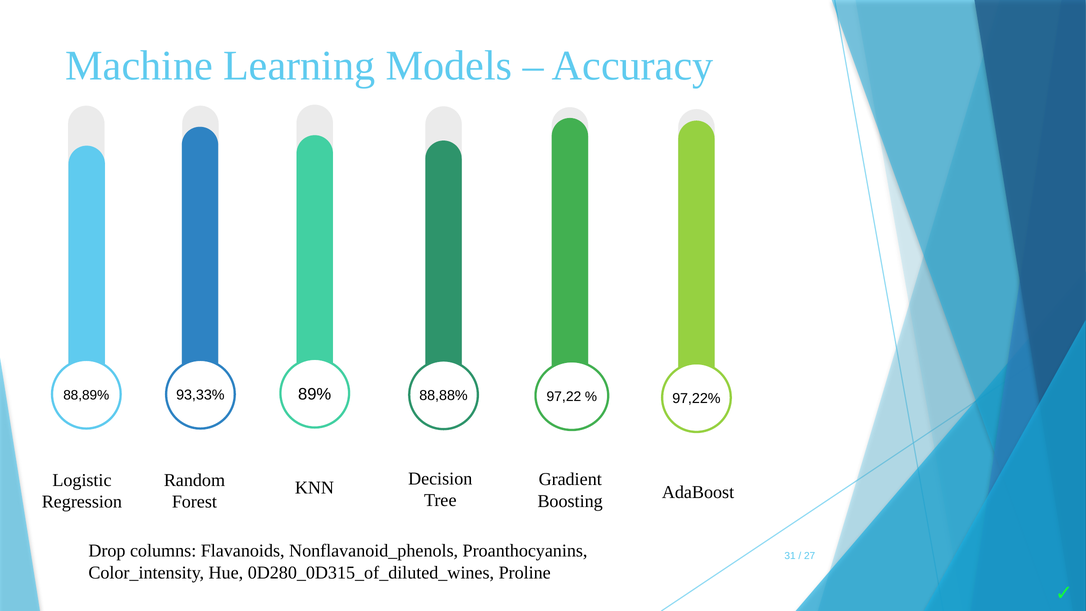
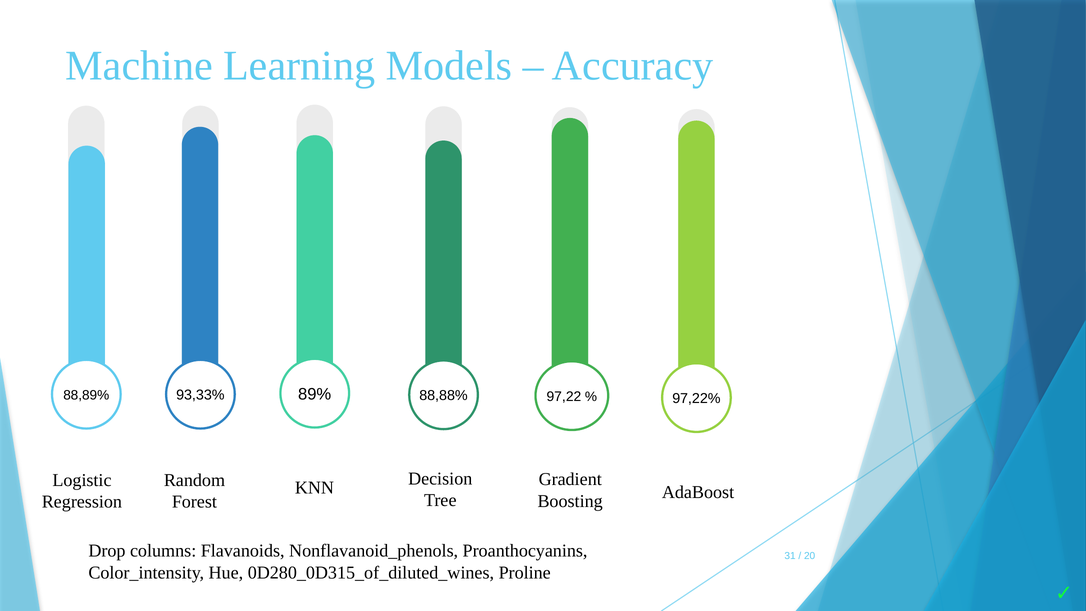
27: 27 -> 20
